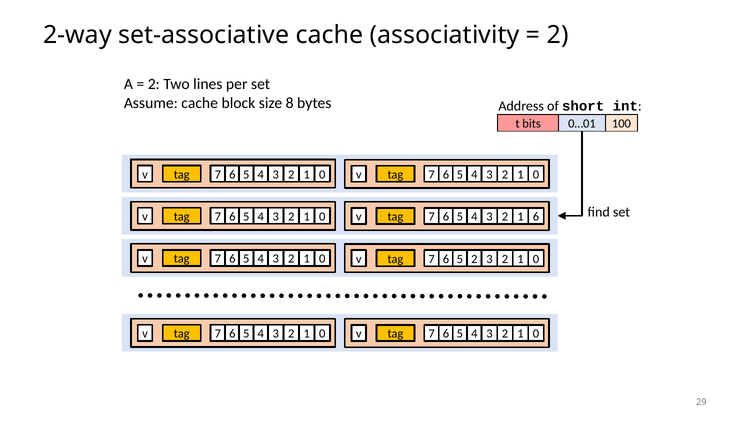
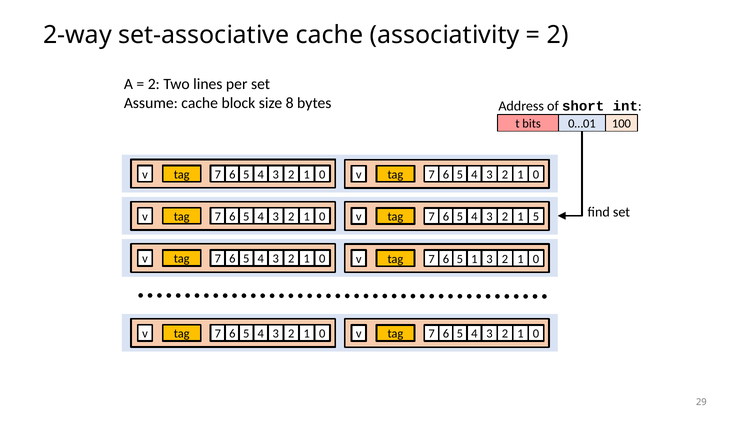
5 6: 6 -> 5
v 2: 2 -> 1
